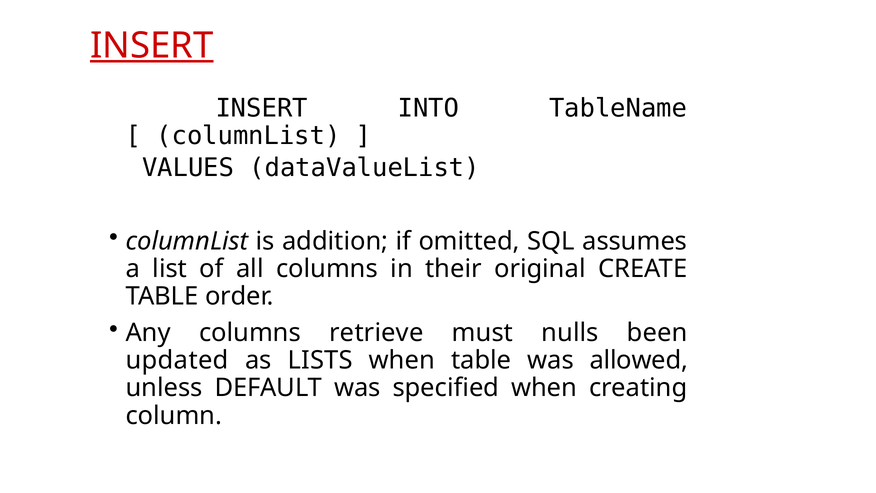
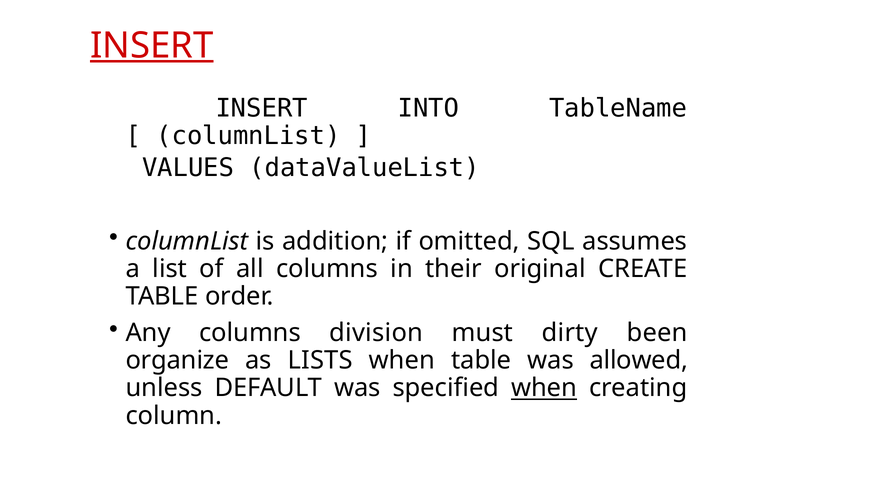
retrieve: retrieve -> division
nulls: nulls -> dirty
updated: updated -> organize
when at (544, 388) underline: none -> present
